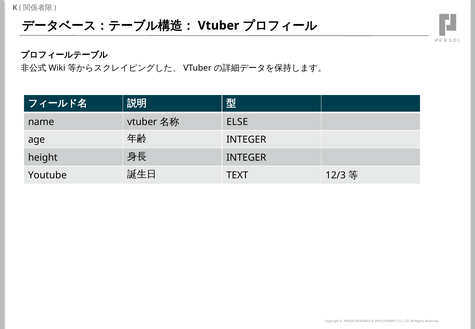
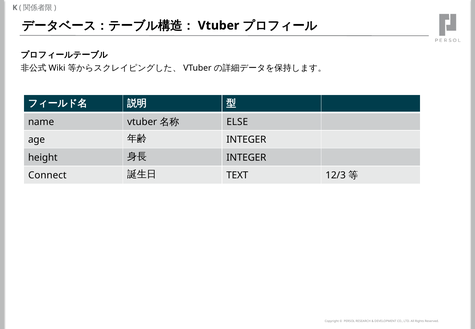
Youtube: Youtube -> Connect
